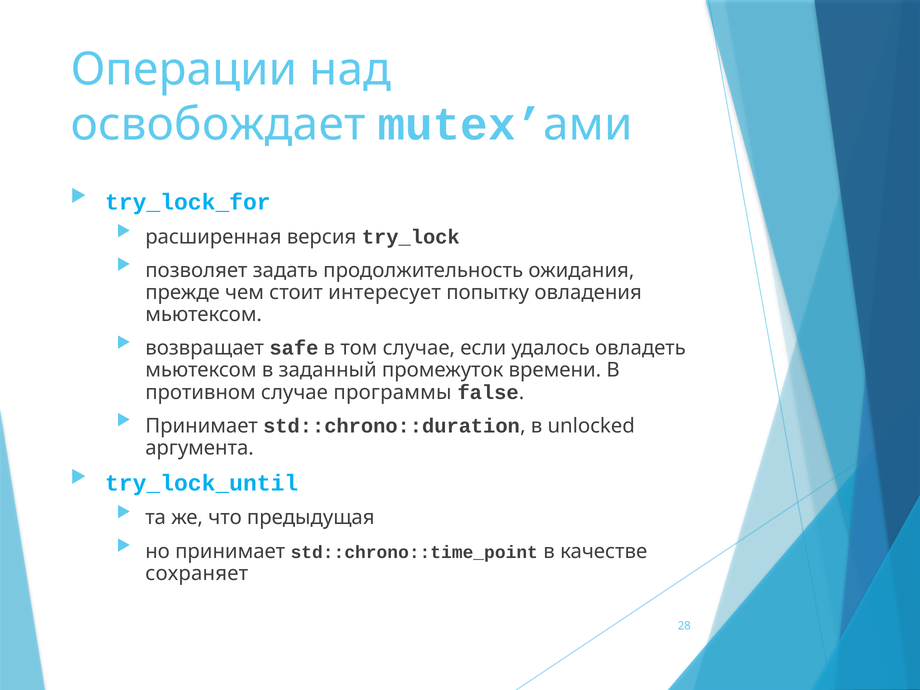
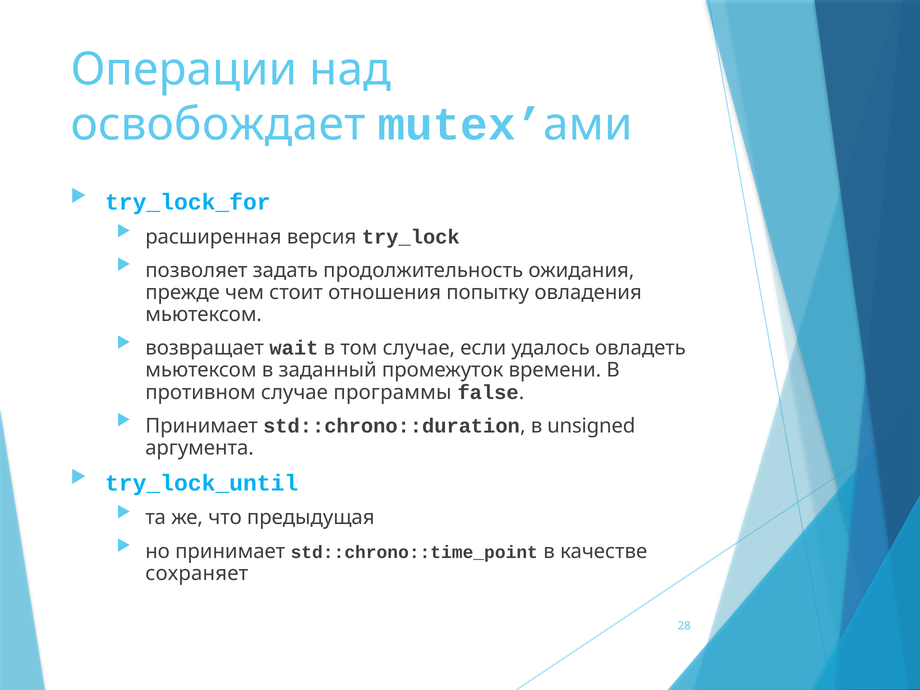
интересует: интересует -> отношения
safe: safe -> wait
unlocked: unlocked -> unsigned
